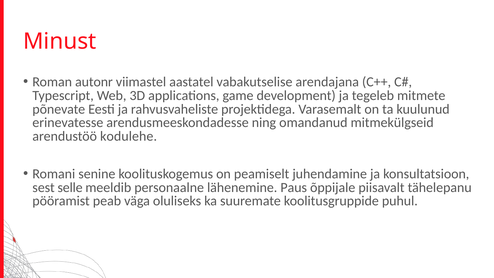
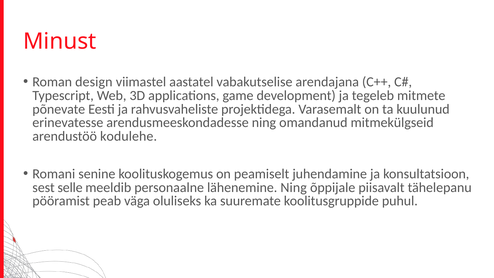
autonr: autonr -> design
lähenemine Paus: Paus -> Ning
